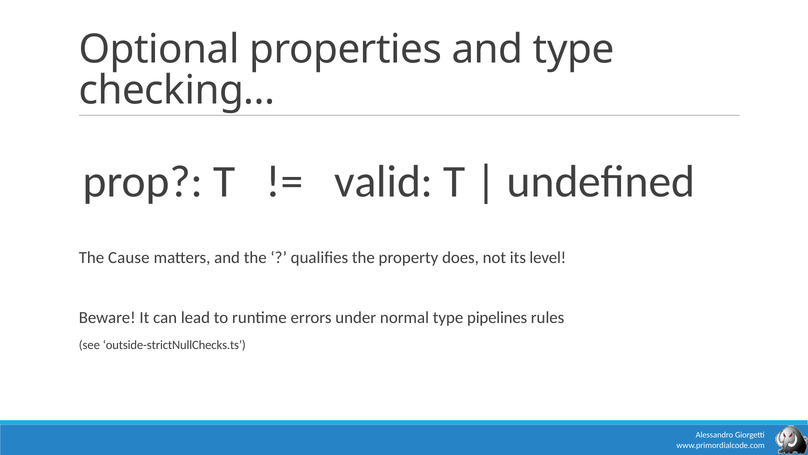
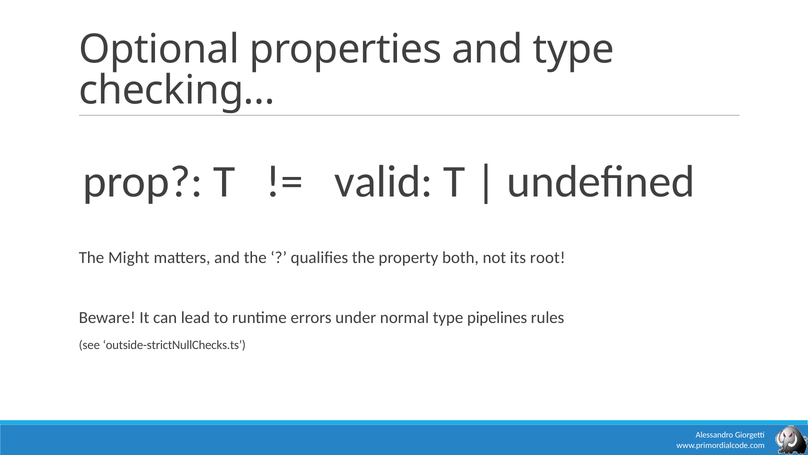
Cause: Cause -> Might
does: does -> both
level: level -> root
